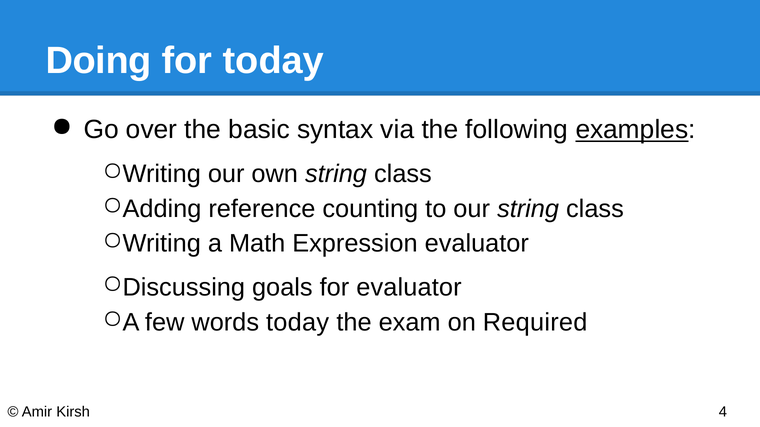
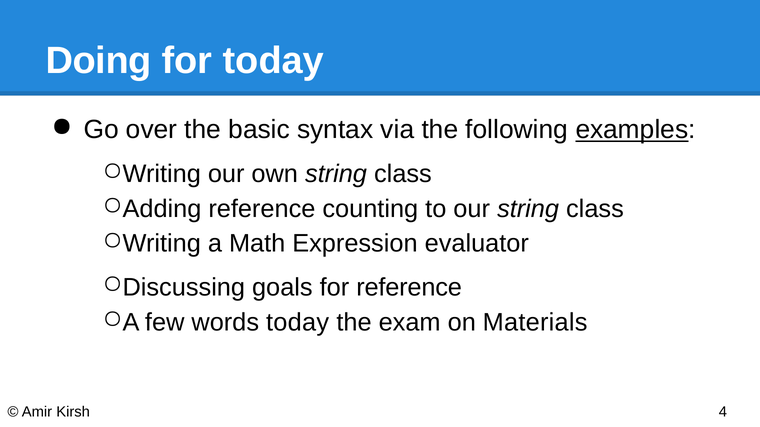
for evaluator: evaluator -> reference
Required: Required -> Materials
